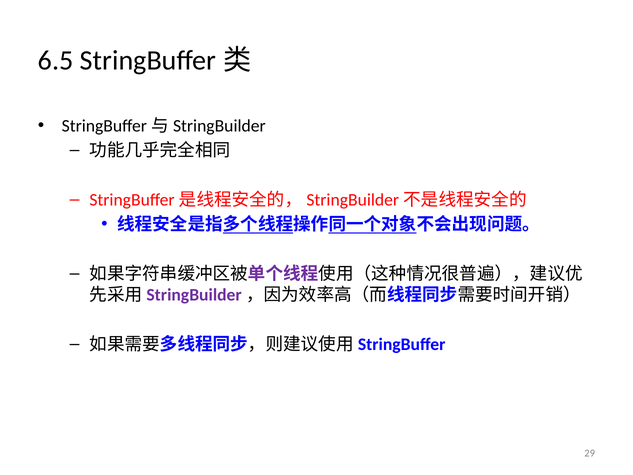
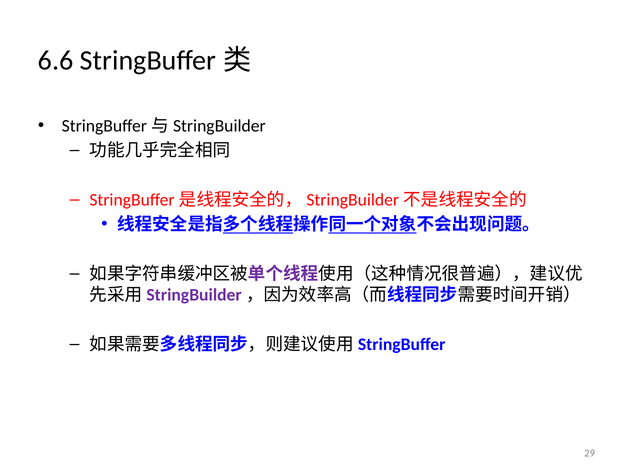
6.5: 6.5 -> 6.6
